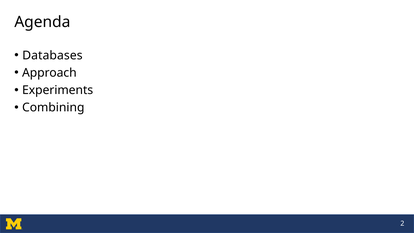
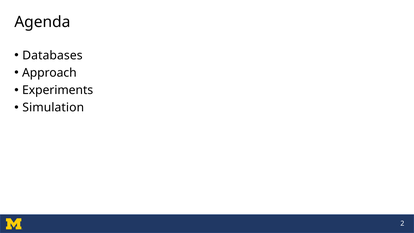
Combining: Combining -> Simulation
